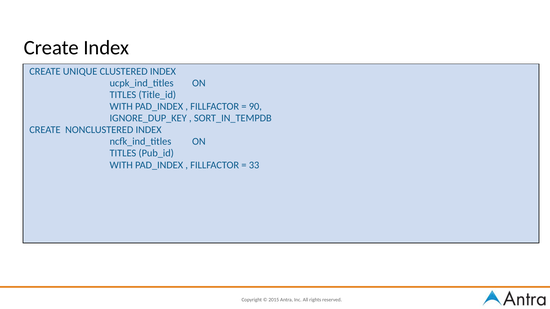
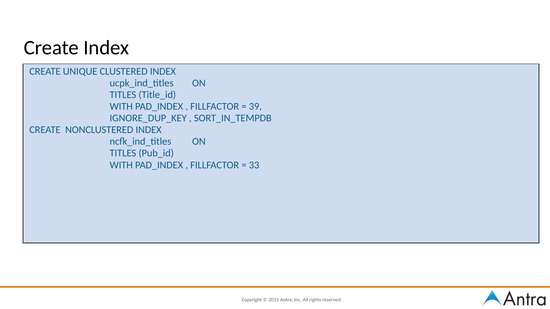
90: 90 -> 39
